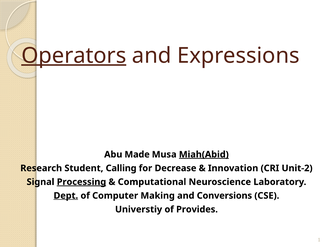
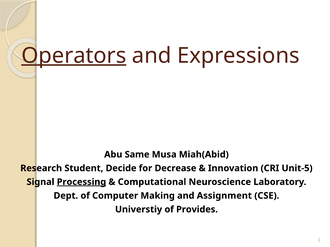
Made: Made -> Same
Miah(Abid underline: present -> none
Calling: Calling -> Decide
Unit-2: Unit-2 -> Unit-5
Dept underline: present -> none
Conversions: Conversions -> Assignment
